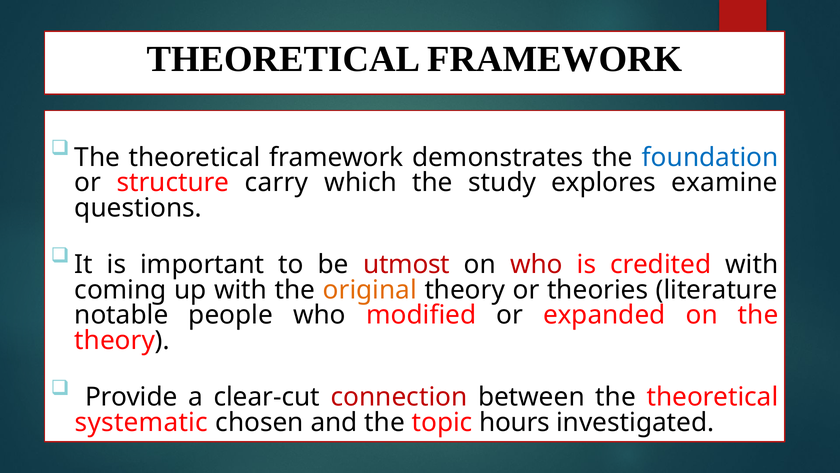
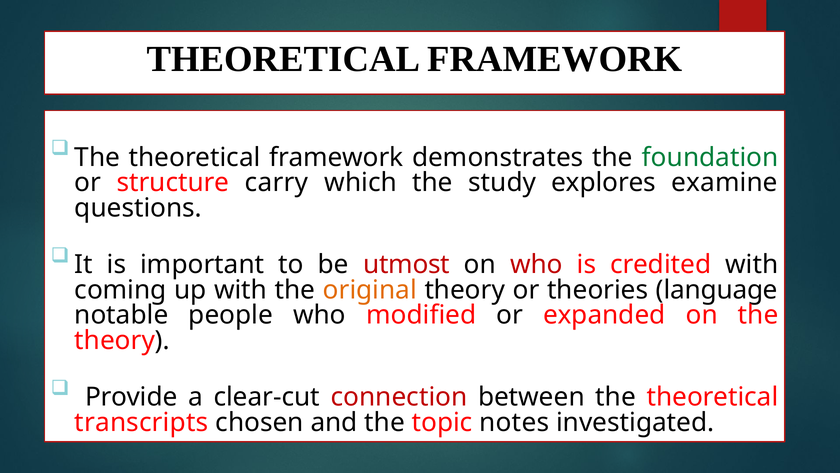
foundation colour: blue -> green
literature: literature -> language
systematic: systematic -> transcripts
hours: hours -> notes
